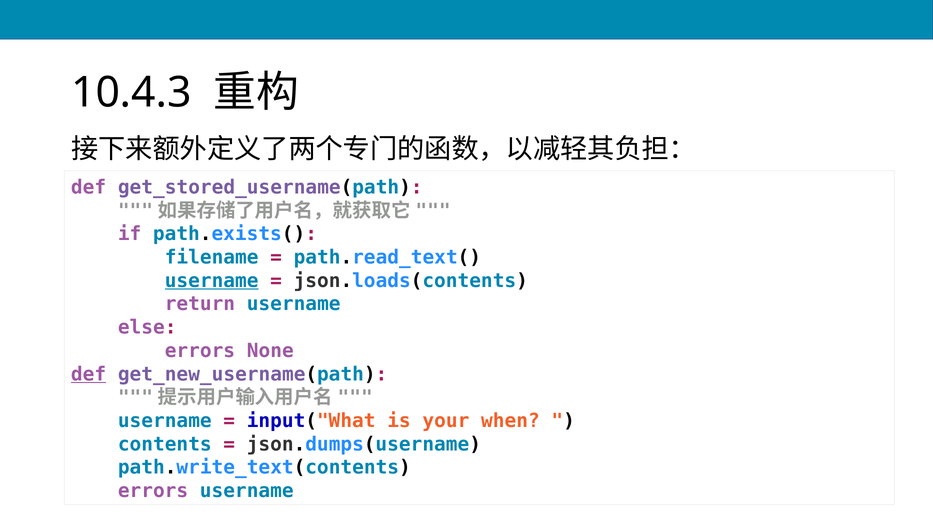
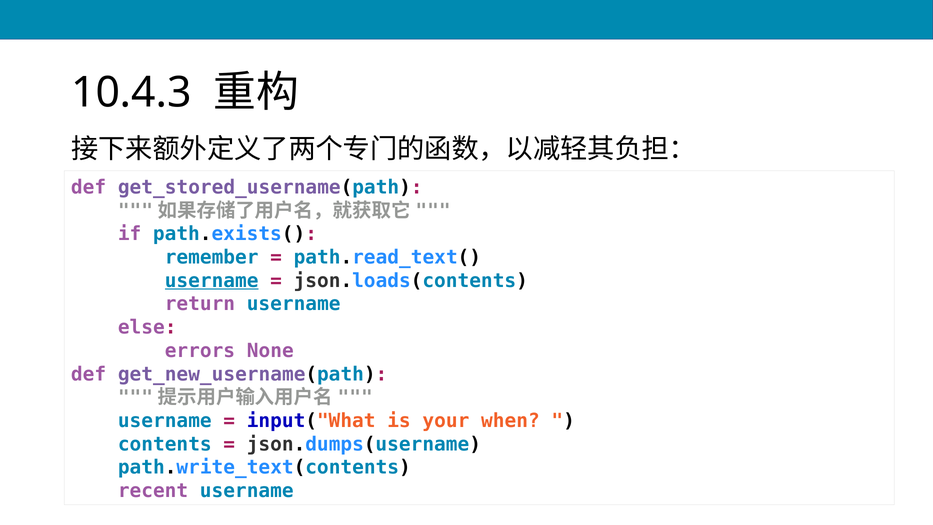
filename: filename -> remember
def at (89, 374) underline: present -> none
errors at (153, 491): errors -> recent
